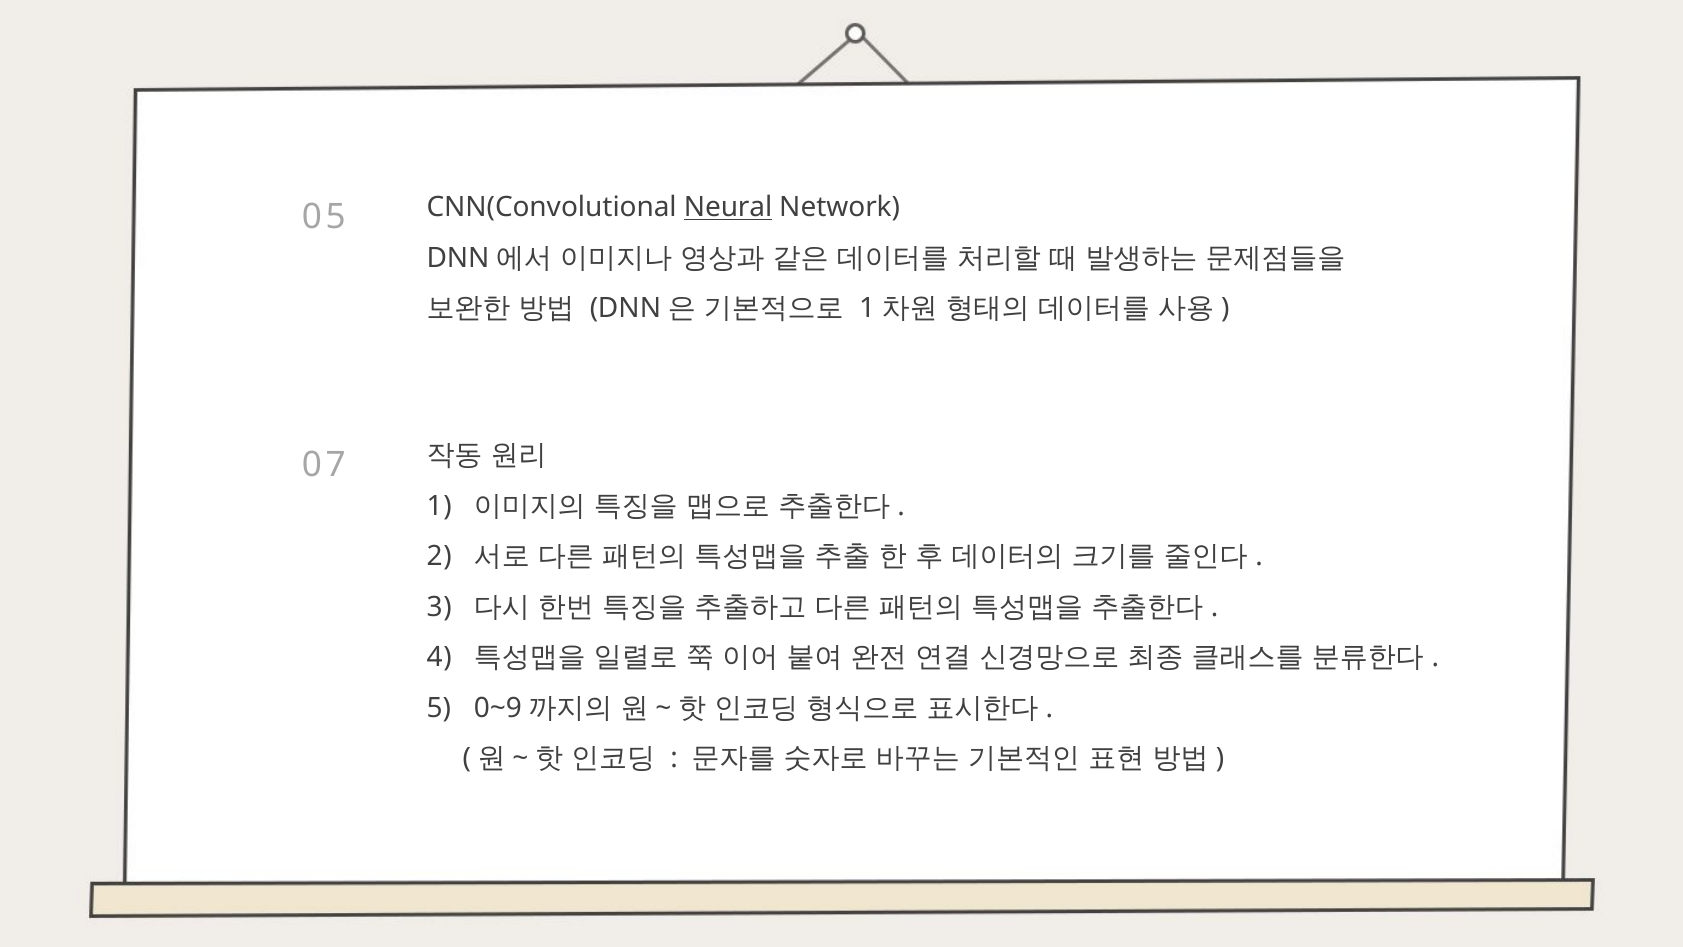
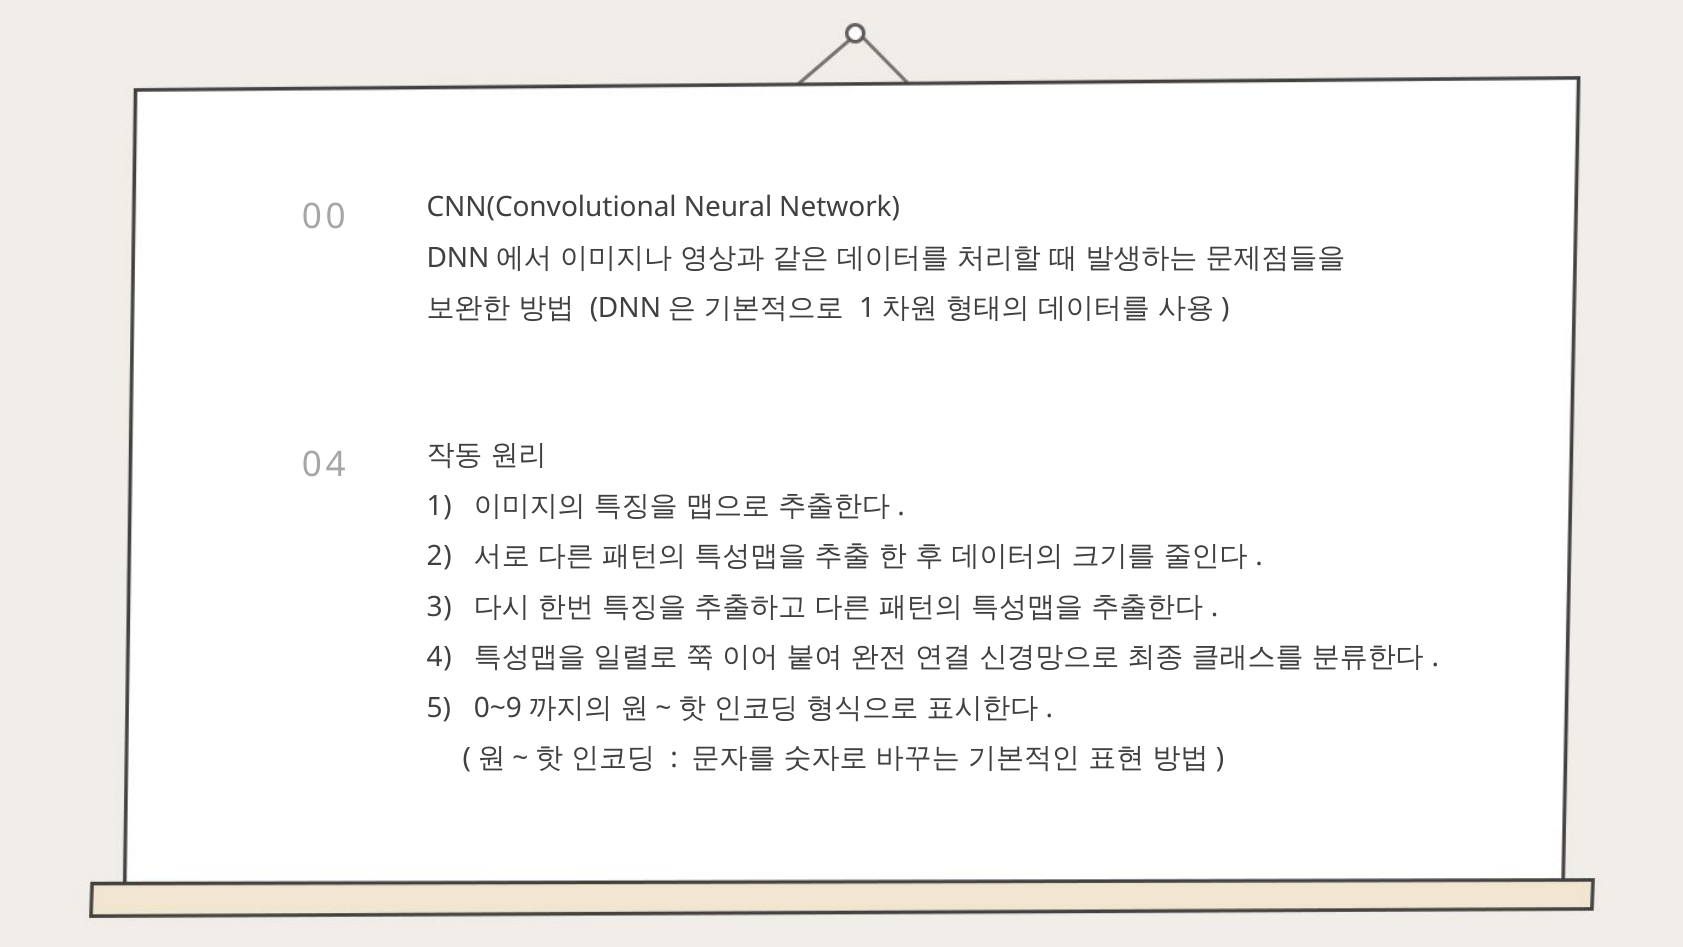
0 5: 5 -> 0
Neural underline: present -> none
0 7: 7 -> 4
